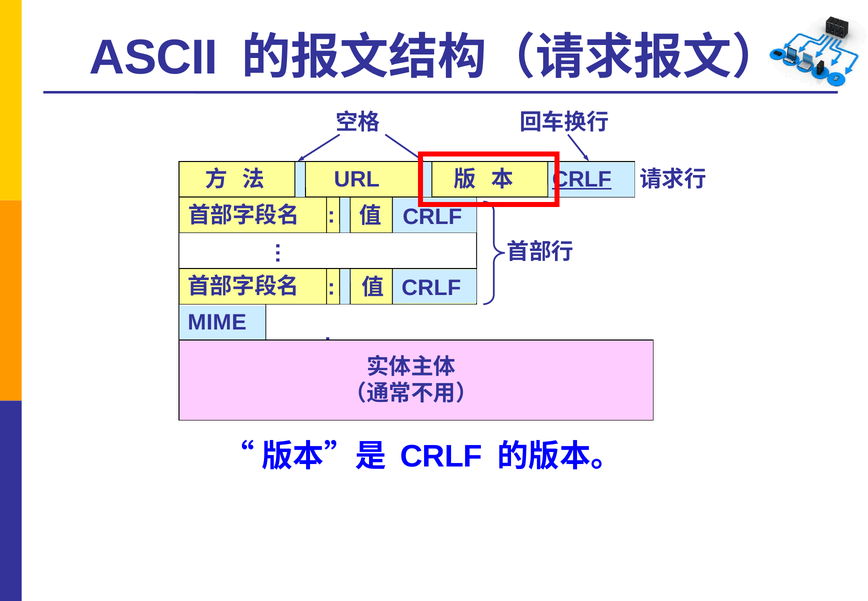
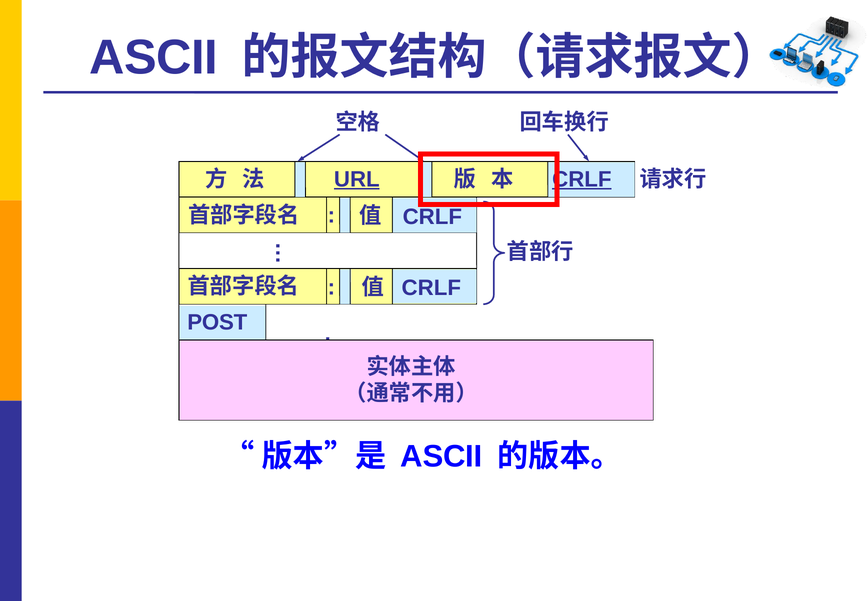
URL underline: none -> present
MIME: MIME -> POST
CRLF at (441, 456): CRLF -> ASCII
